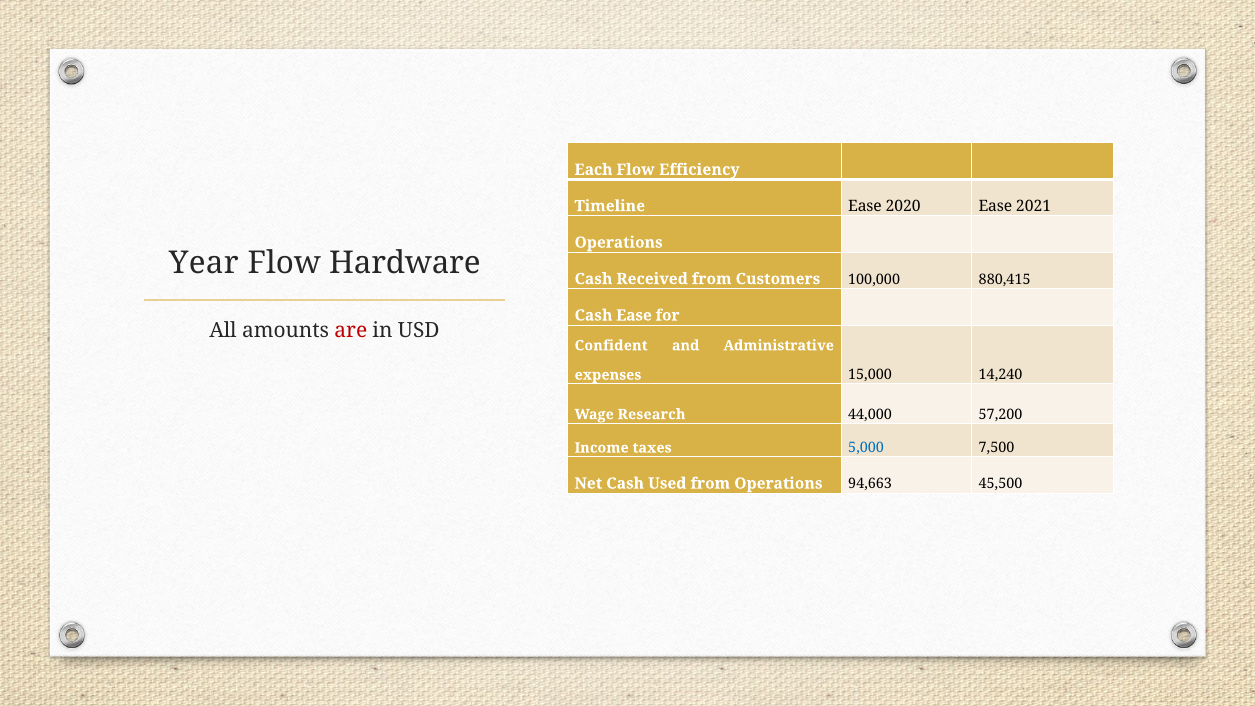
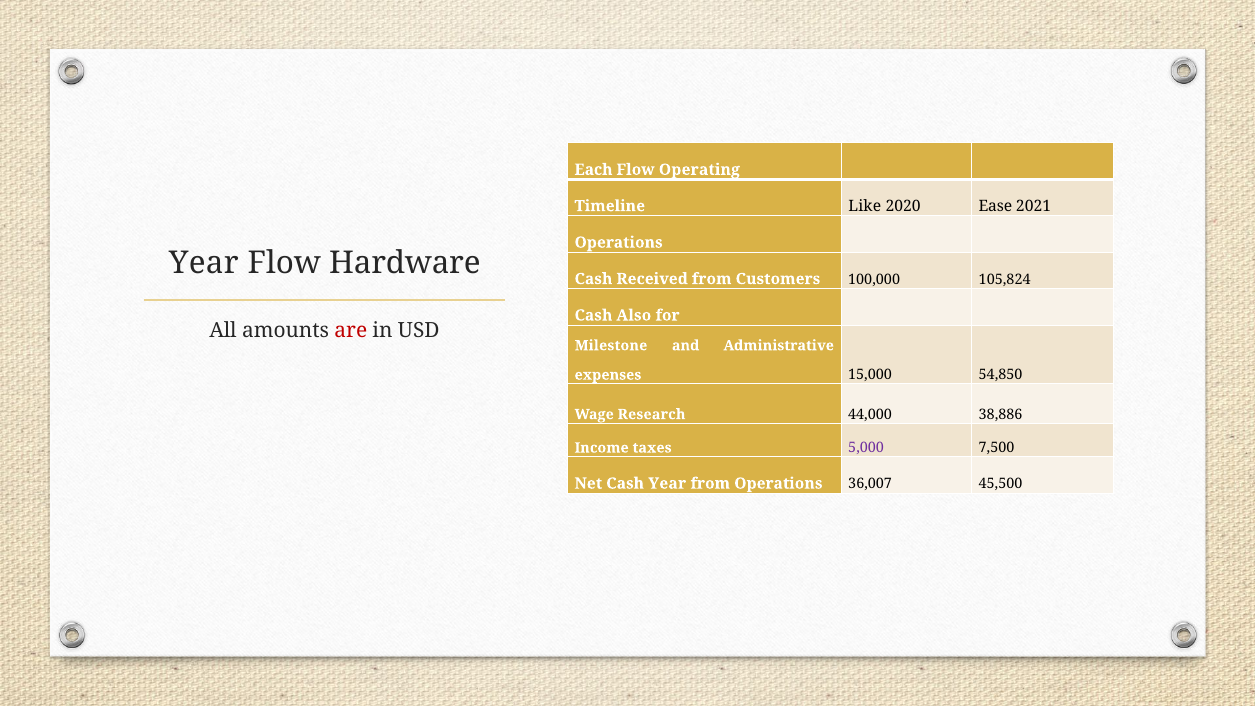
Efficiency: Efficiency -> Operating
Timeline Ease: Ease -> Like
880,415: 880,415 -> 105,824
Cash Ease: Ease -> Also
Confident: Confident -> Milestone
14,240: 14,240 -> 54,850
57,200: 57,200 -> 38,886
5,000 colour: blue -> purple
Cash Used: Used -> Year
94,663: 94,663 -> 36,007
